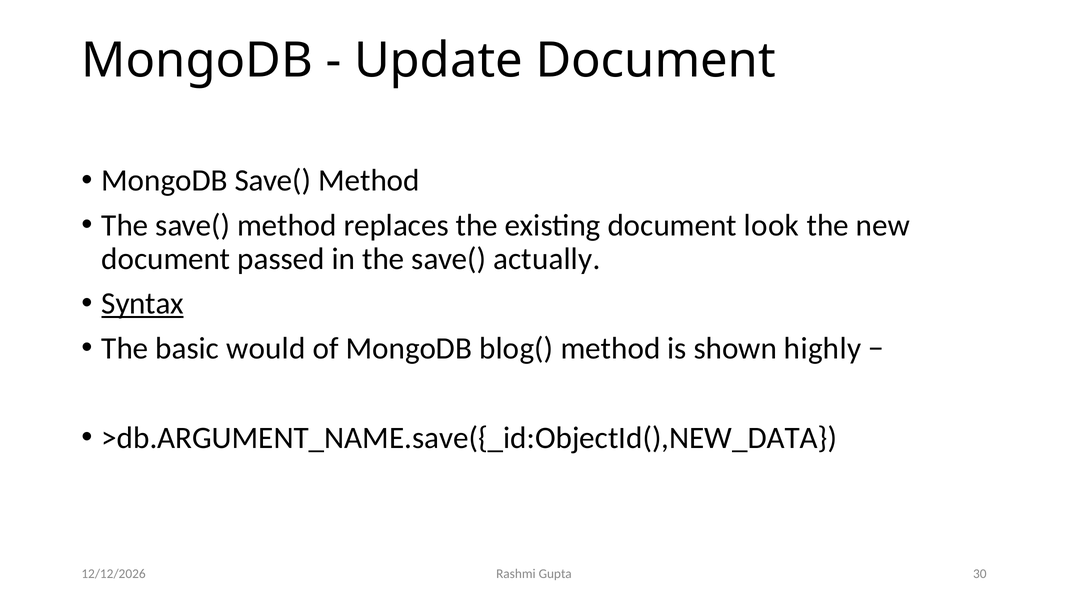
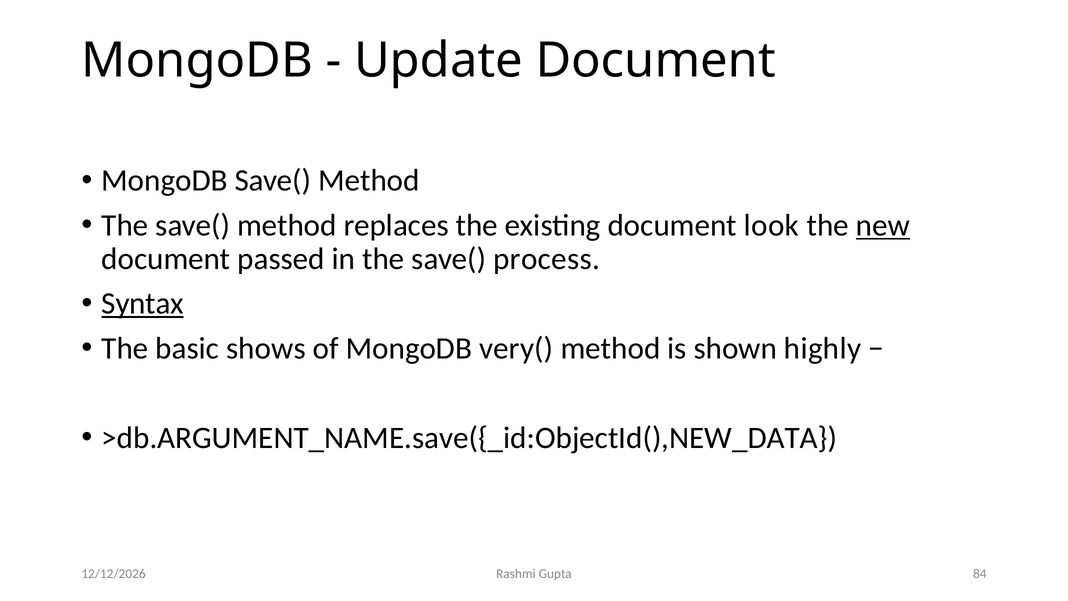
new underline: none -> present
actually: actually -> process
would: would -> shows
blog(: blog( -> very(
30: 30 -> 84
